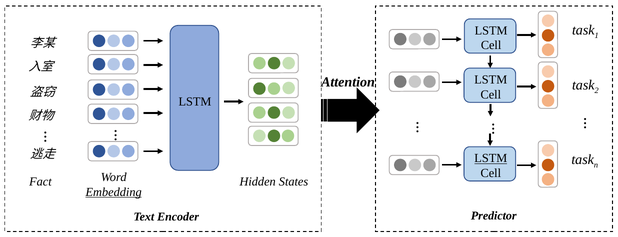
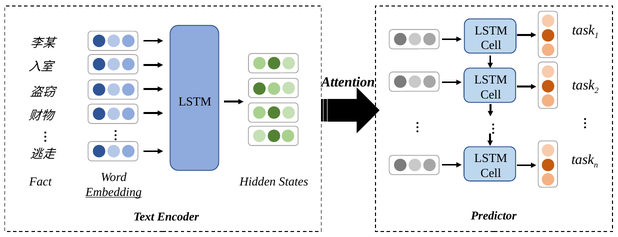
LSTM at (491, 158) underline: present -> none
